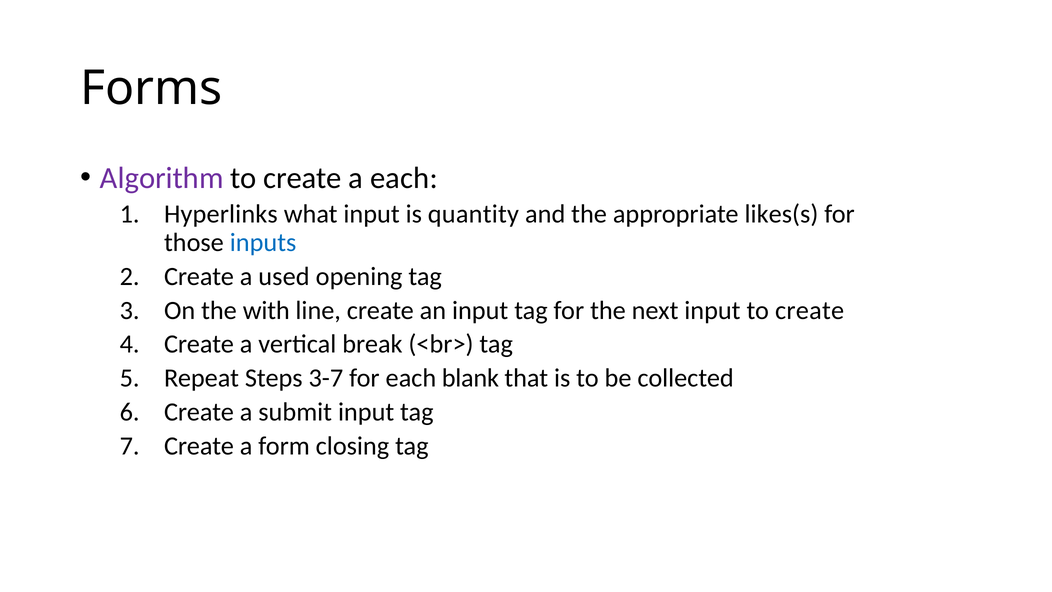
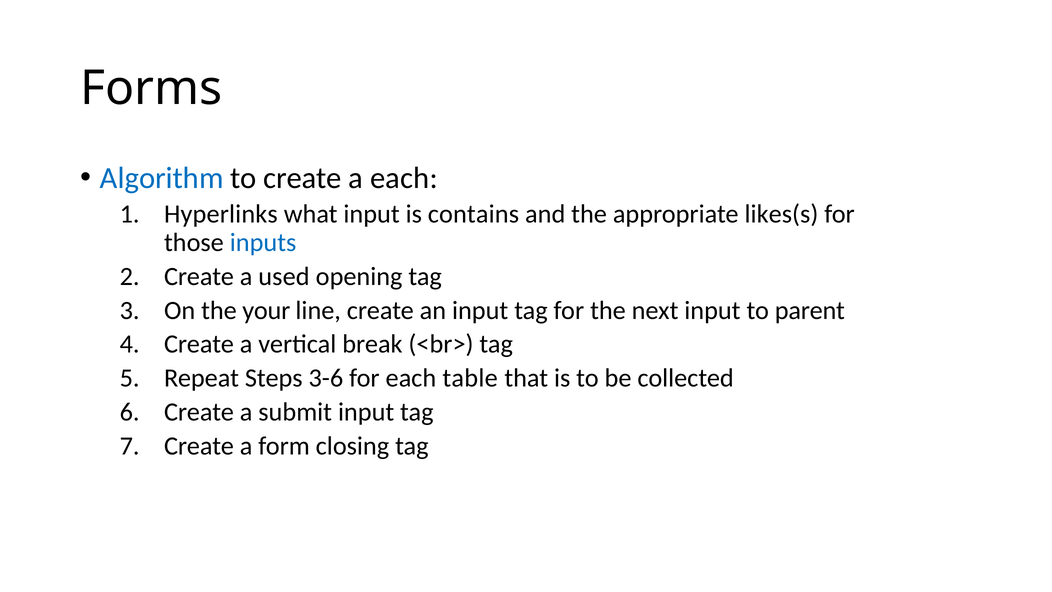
Algorithm colour: purple -> blue
quantity: quantity -> contains
with: with -> your
input to create: create -> parent
3-7: 3-7 -> 3-6
blank: blank -> table
